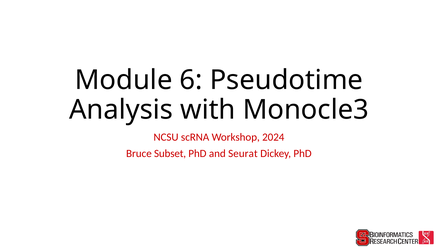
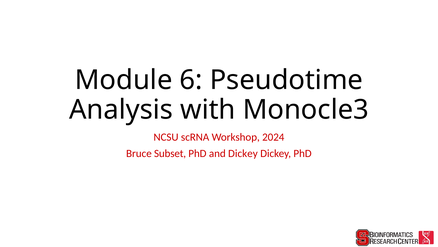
and Seurat: Seurat -> Dickey
